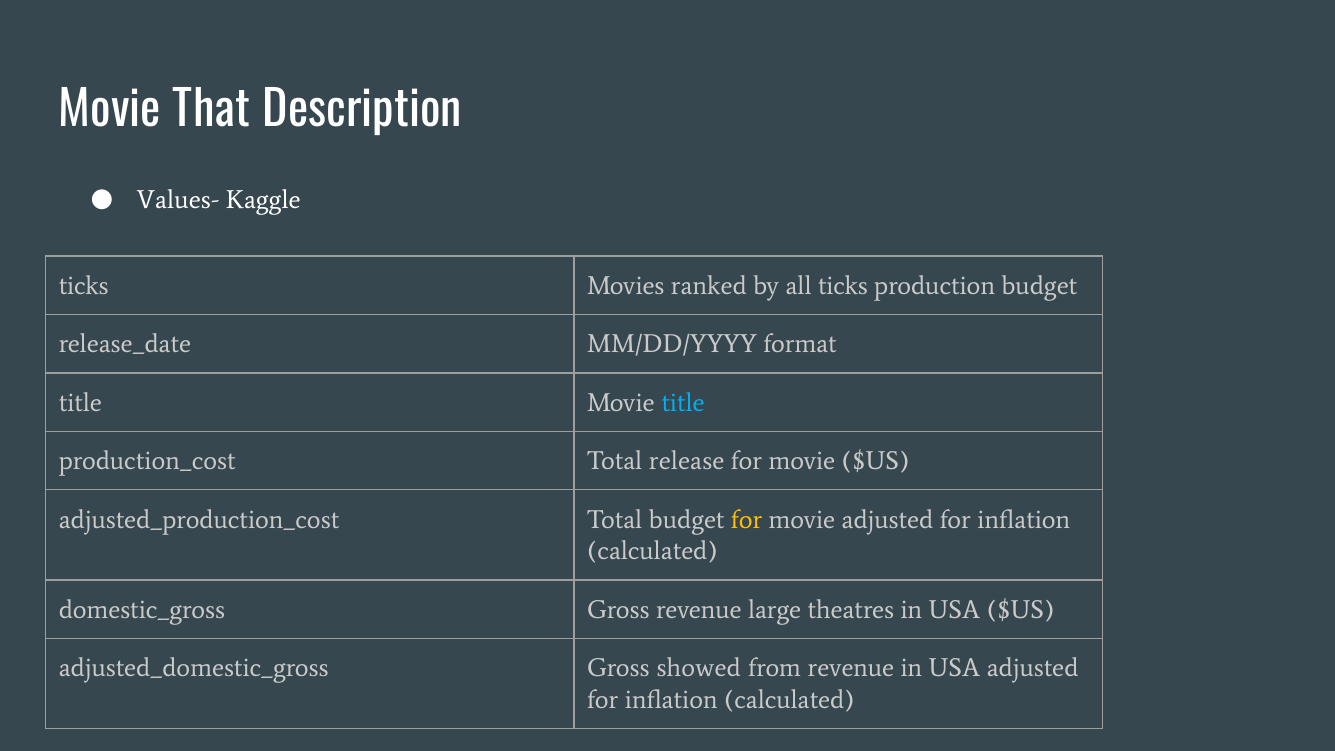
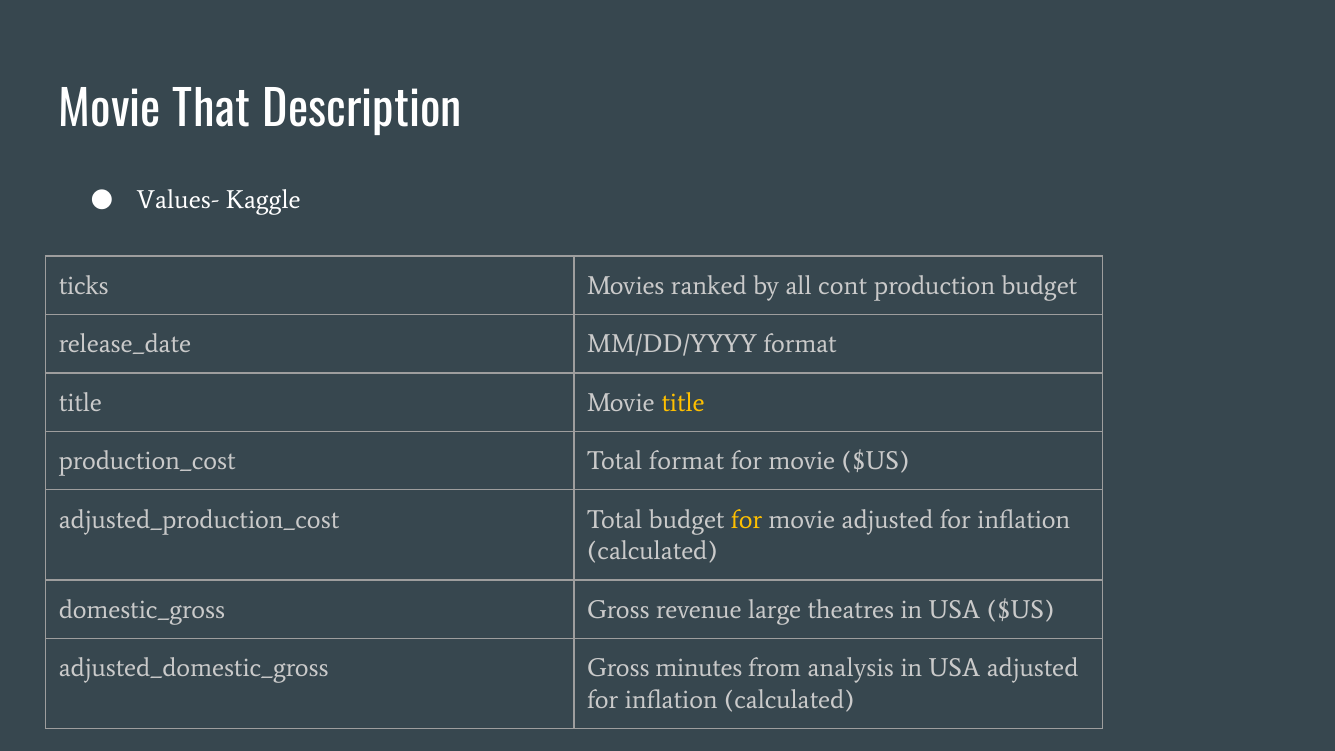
all ticks: ticks -> cont
title at (683, 403) colour: light blue -> yellow
Total release: release -> format
showed: showed -> minutes
from revenue: revenue -> analysis
